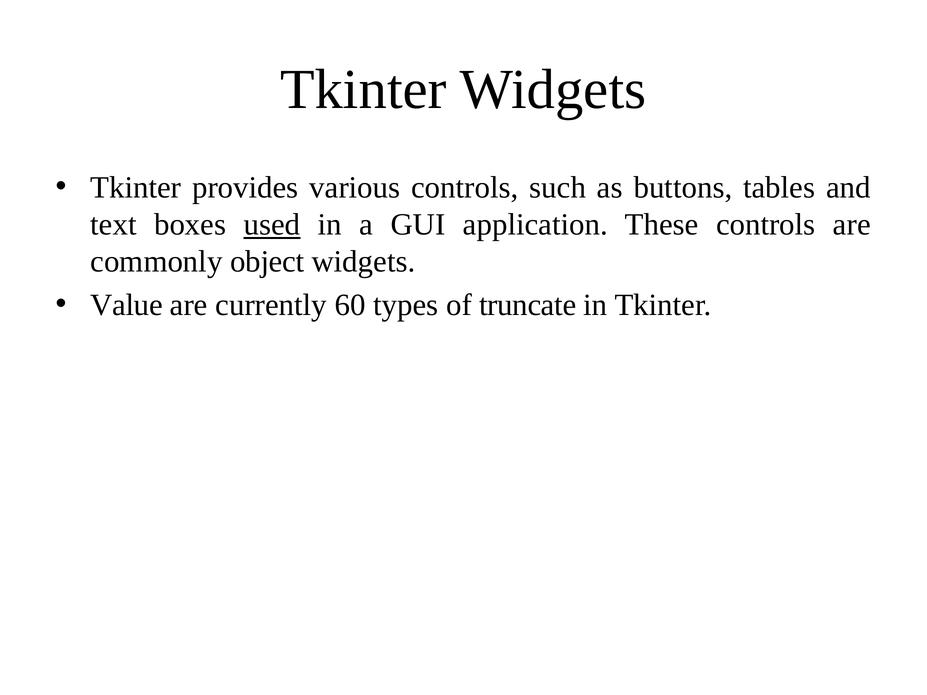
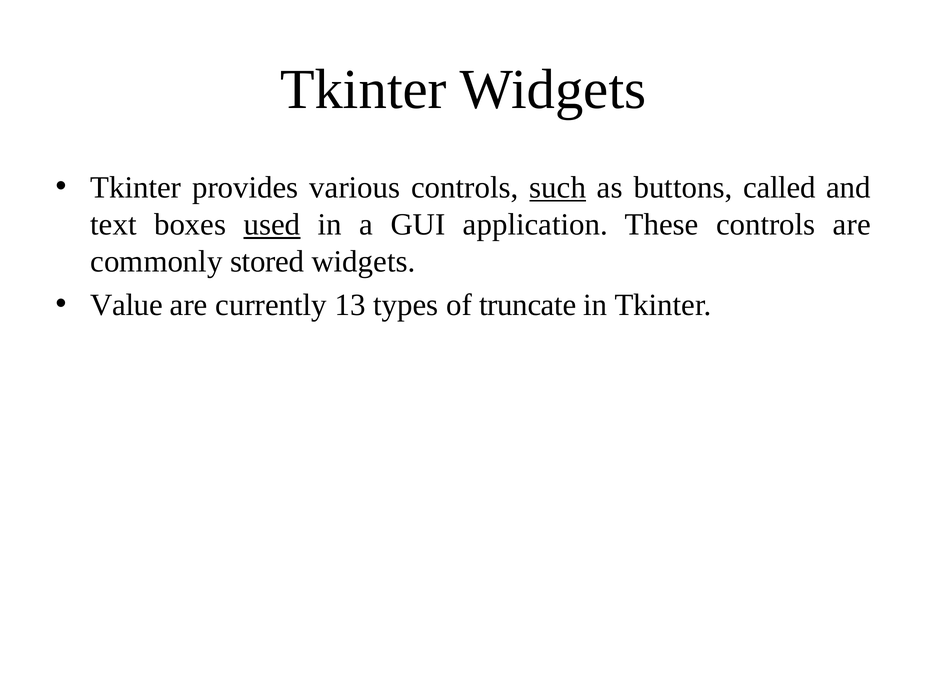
such underline: none -> present
tables: tables -> called
object: object -> stored
60: 60 -> 13
